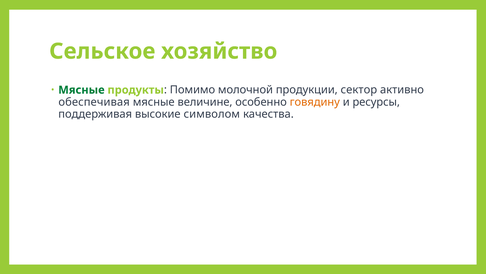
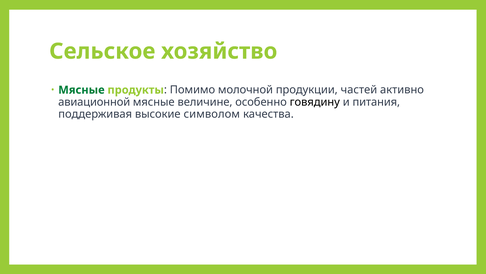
сектор: сектор -> частей
обеспечивая: обеспечивая -> авиационной
говядину colour: orange -> black
ресурсы: ресурсы -> питания
